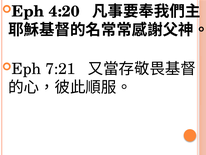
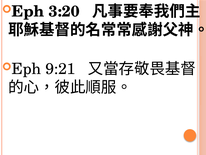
4:20: 4:20 -> 3:20
7:21: 7:21 -> 9:21
